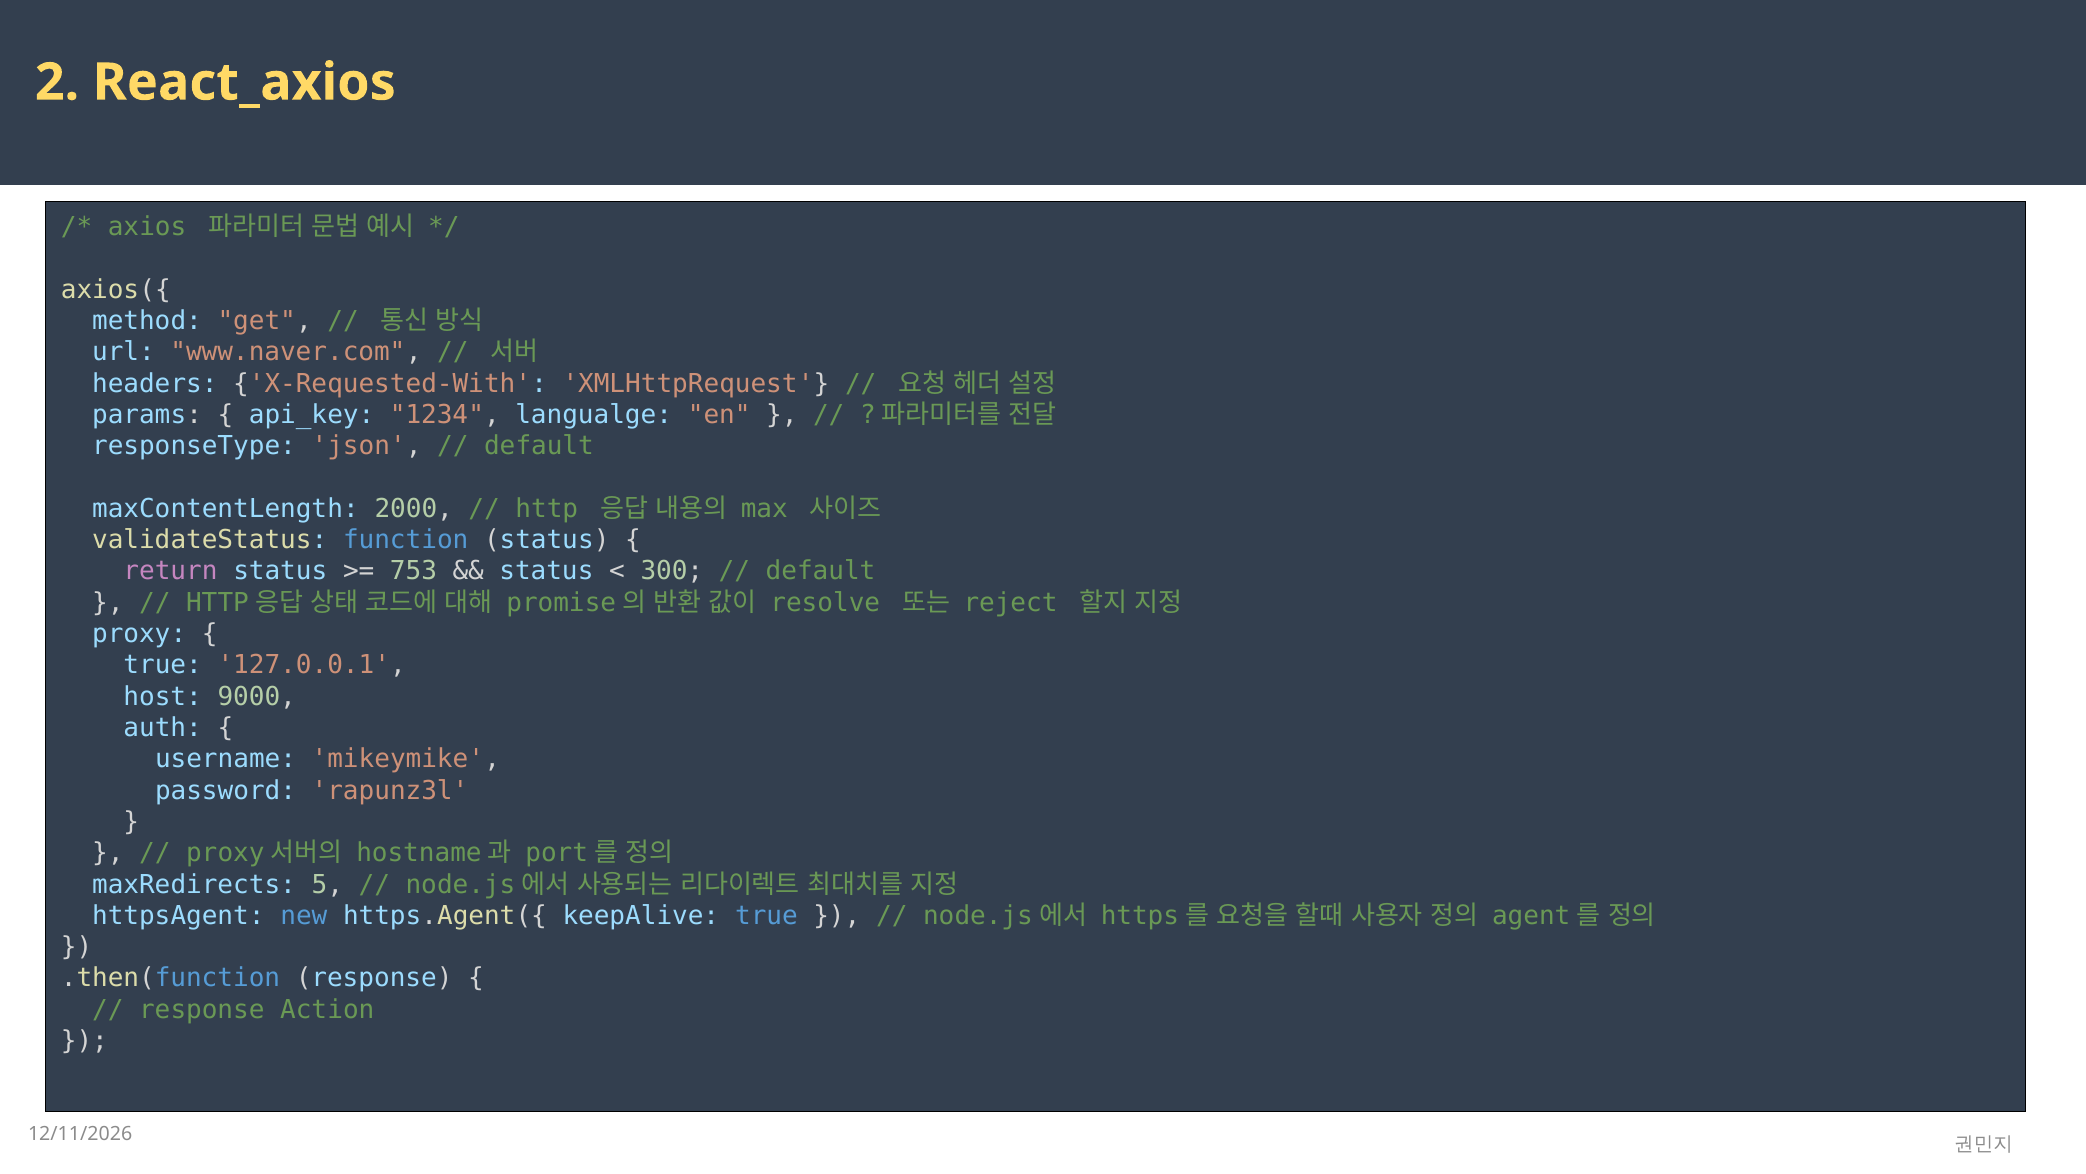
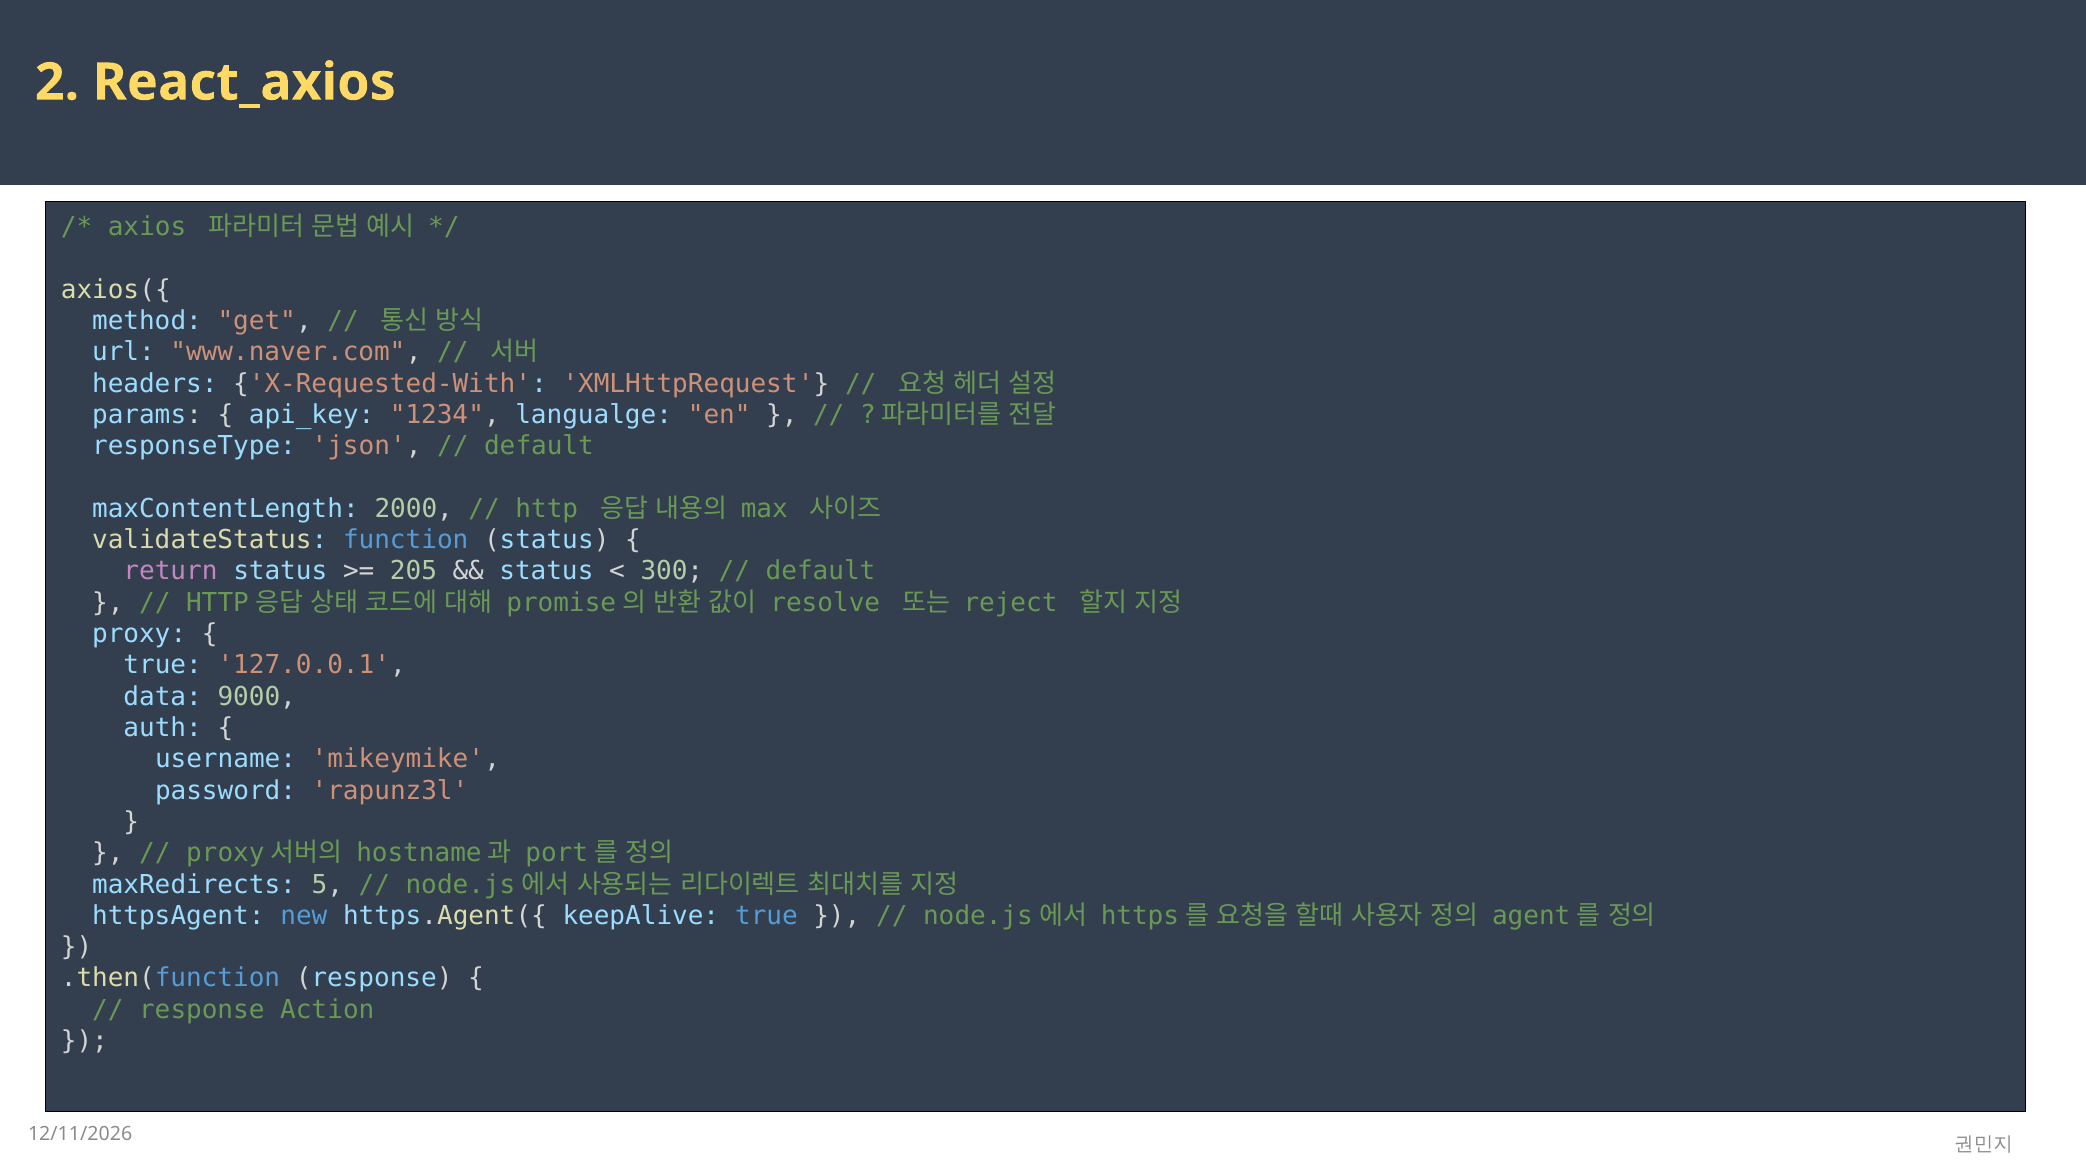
753: 753 -> 205
host: host -> data
